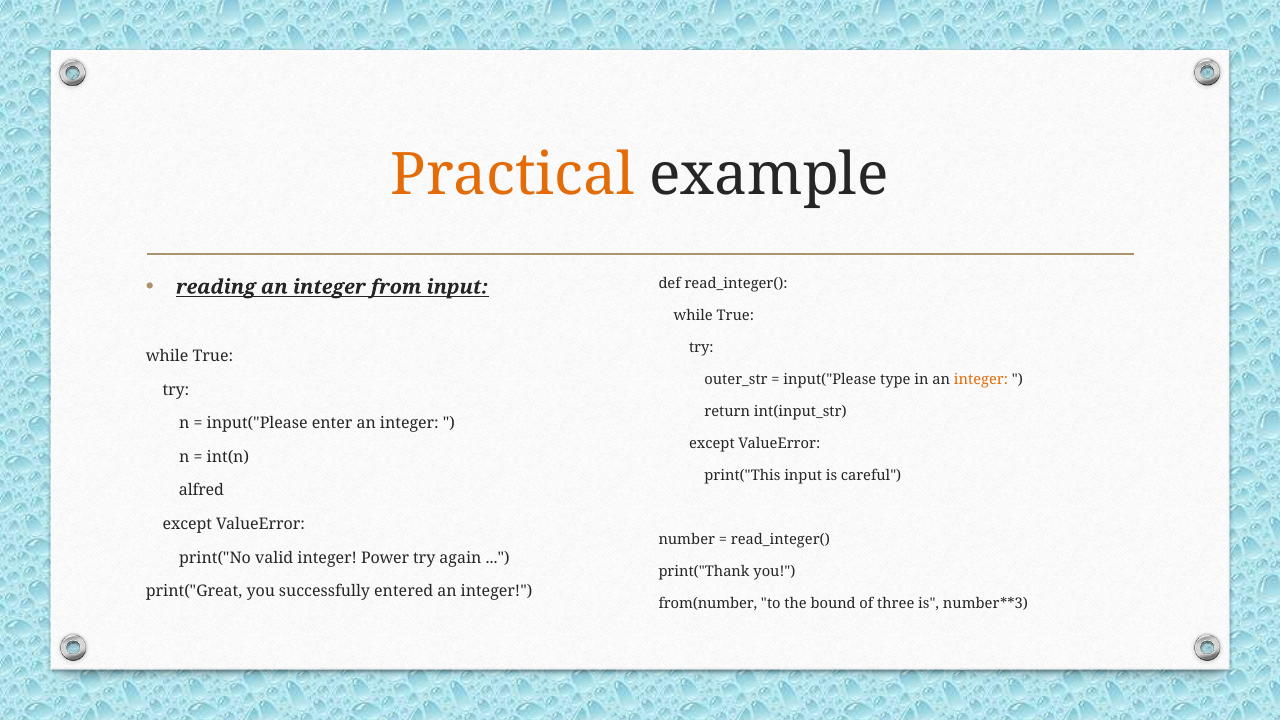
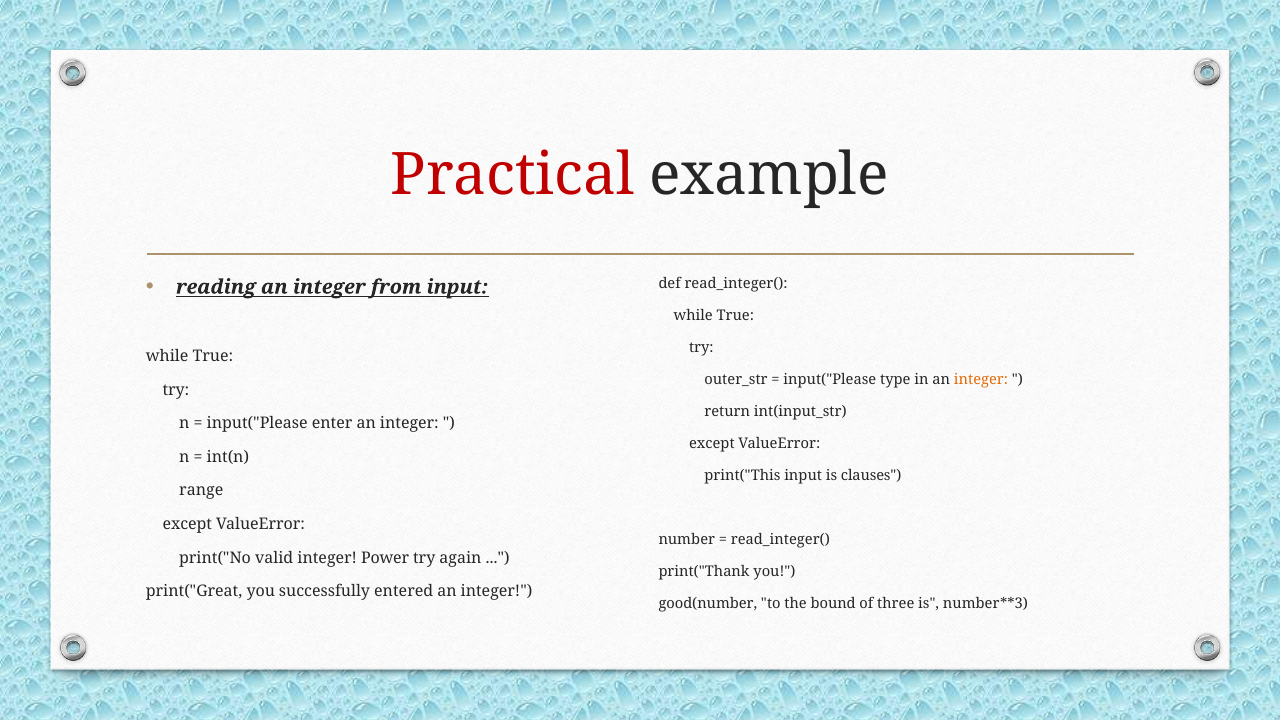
Practical colour: orange -> red
careful: careful -> clauses
alfred: alfred -> range
from(number: from(number -> good(number
